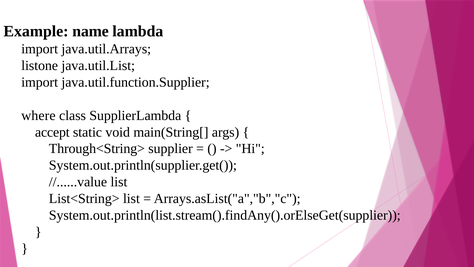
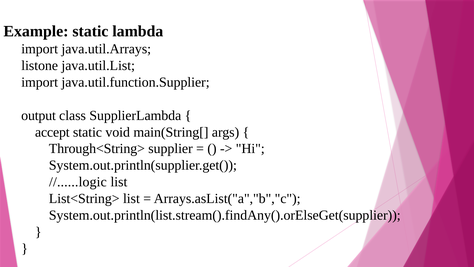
Example name: name -> static
where: where -> output
//......value: //......value -> //......logic
